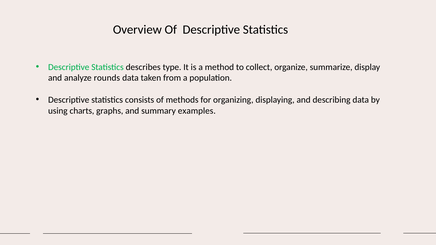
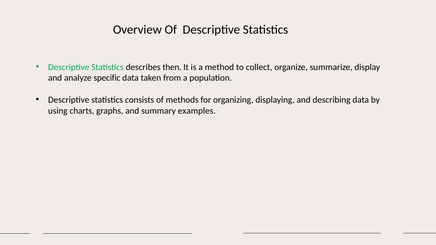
type: type -> then
rounds: rounds -> specific
